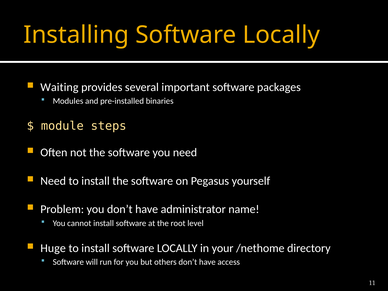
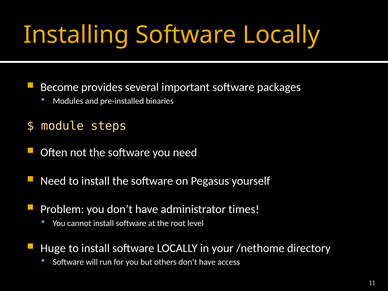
Waiting: Waiting -> Become
name: name -> times
